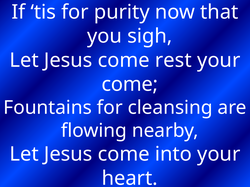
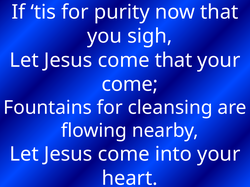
come rest: rest -> that
